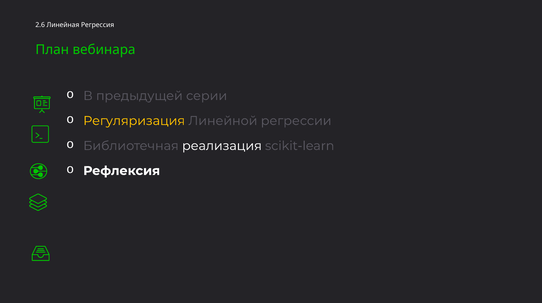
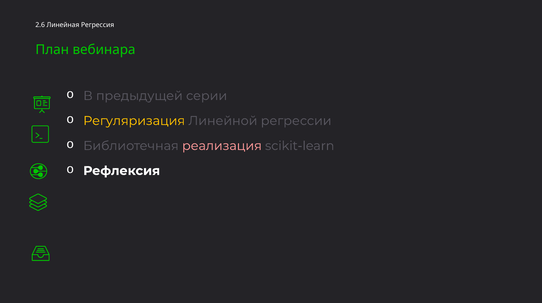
реализация colour: white -> pink
